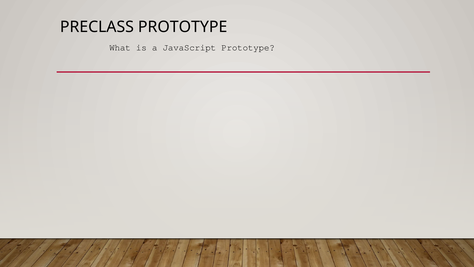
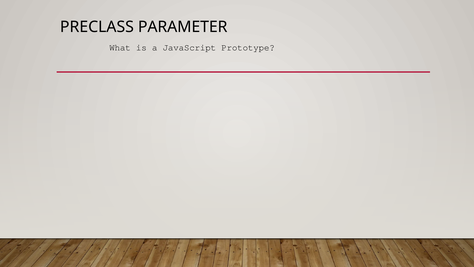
PRECLASS PROTOTYPE: PROTOTYPE -> PARAMETER
